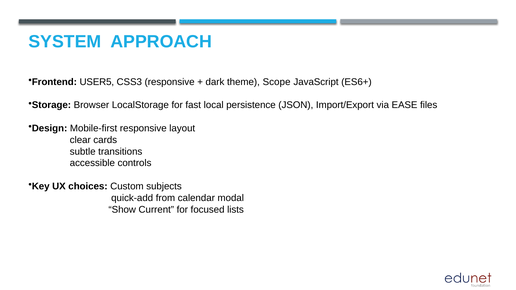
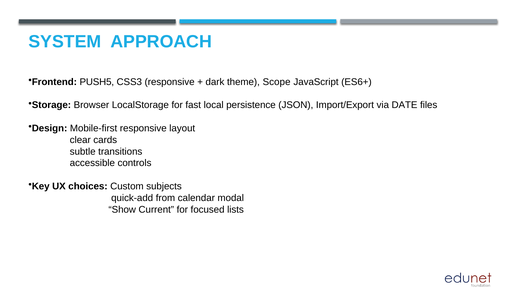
USER5: USER5 -> PUSH5
EASE: EASE -> DATE
